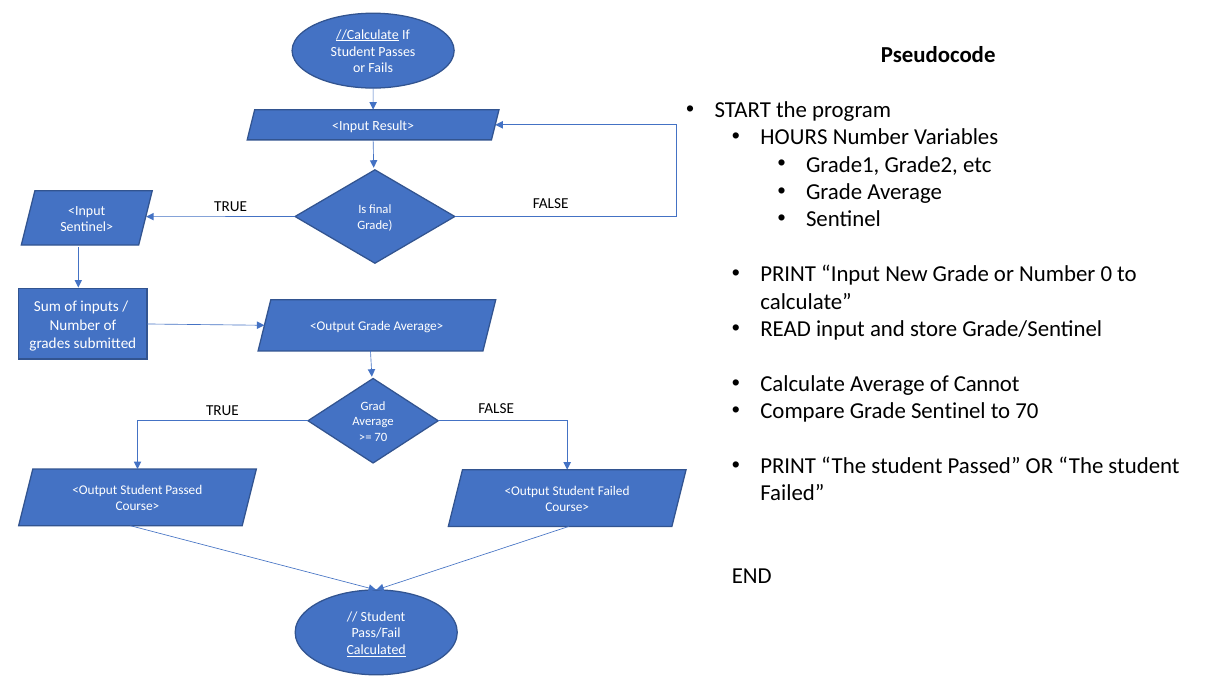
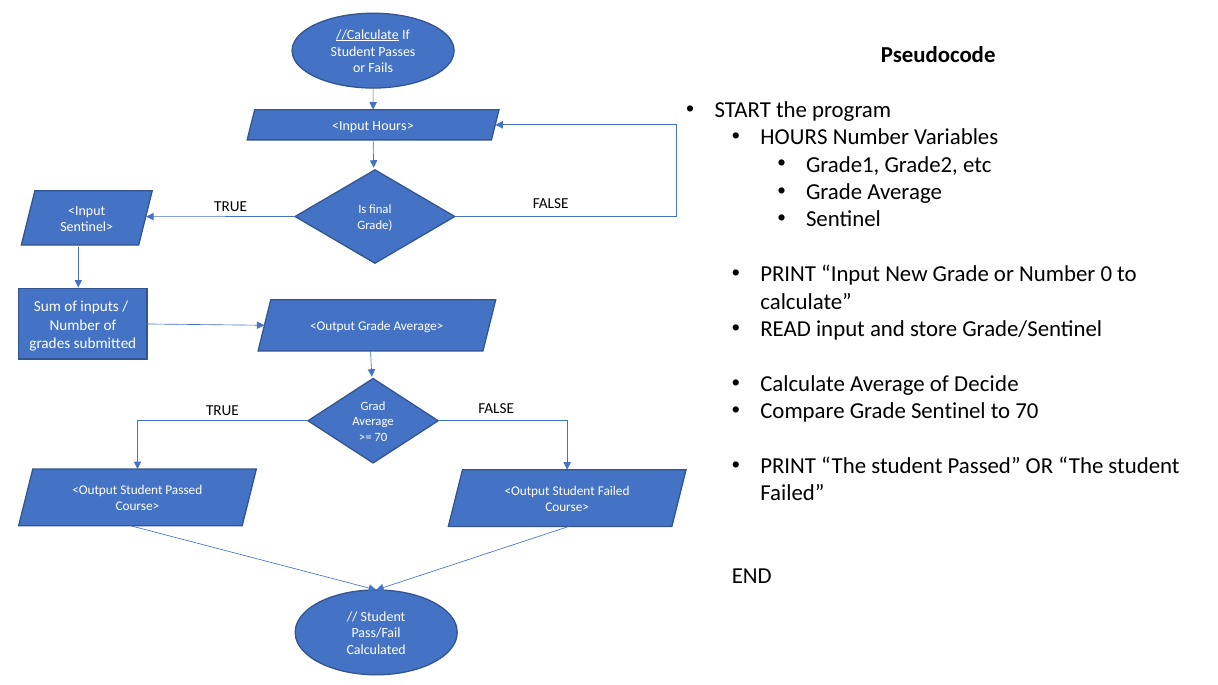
Result>: Result> -> Hours>
Cannot: Cannot -> Decide
Calculated underline: present -> none
